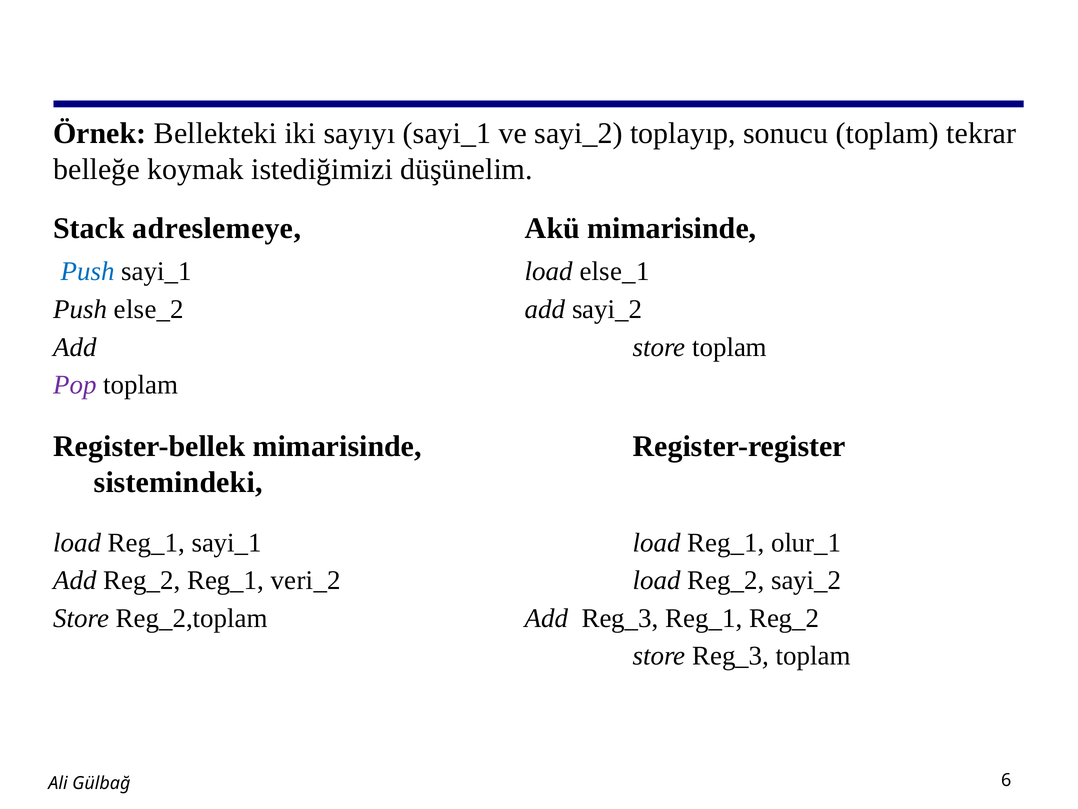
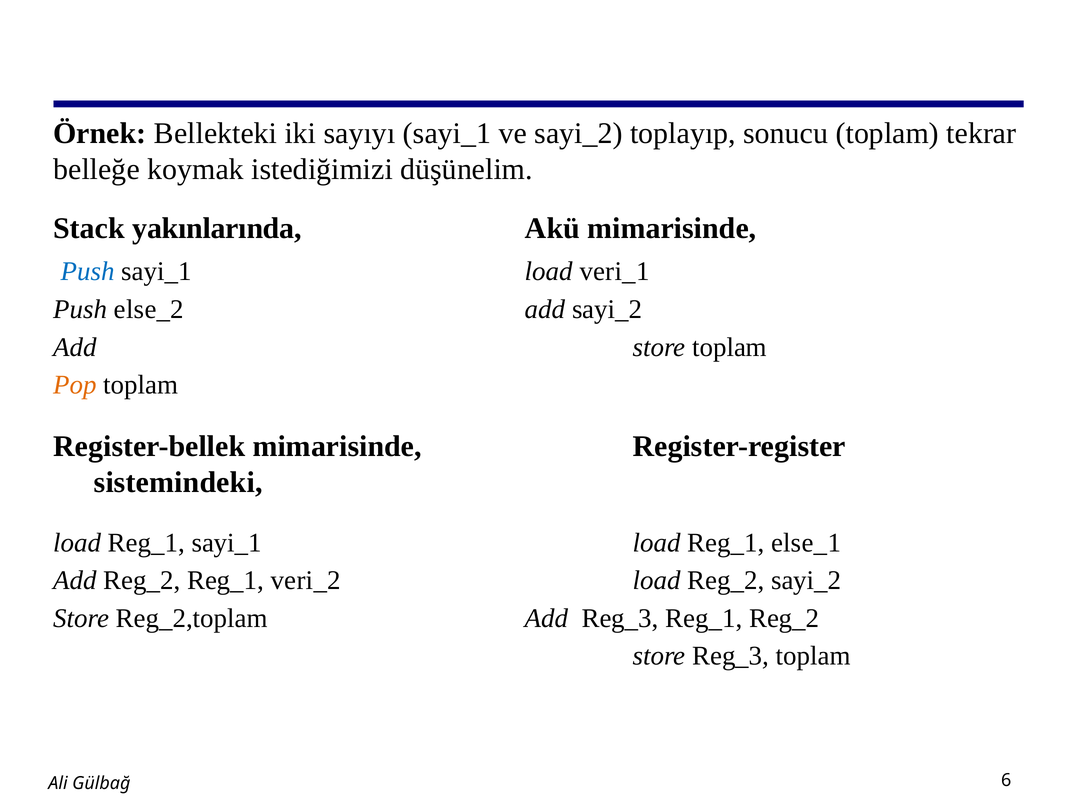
adreslemeye: adreslemeye -> yakınlarında
else_1: else_1 -> veri_1
Pop colour: purple -> orange
olur_1: olur_1 -> else_1
